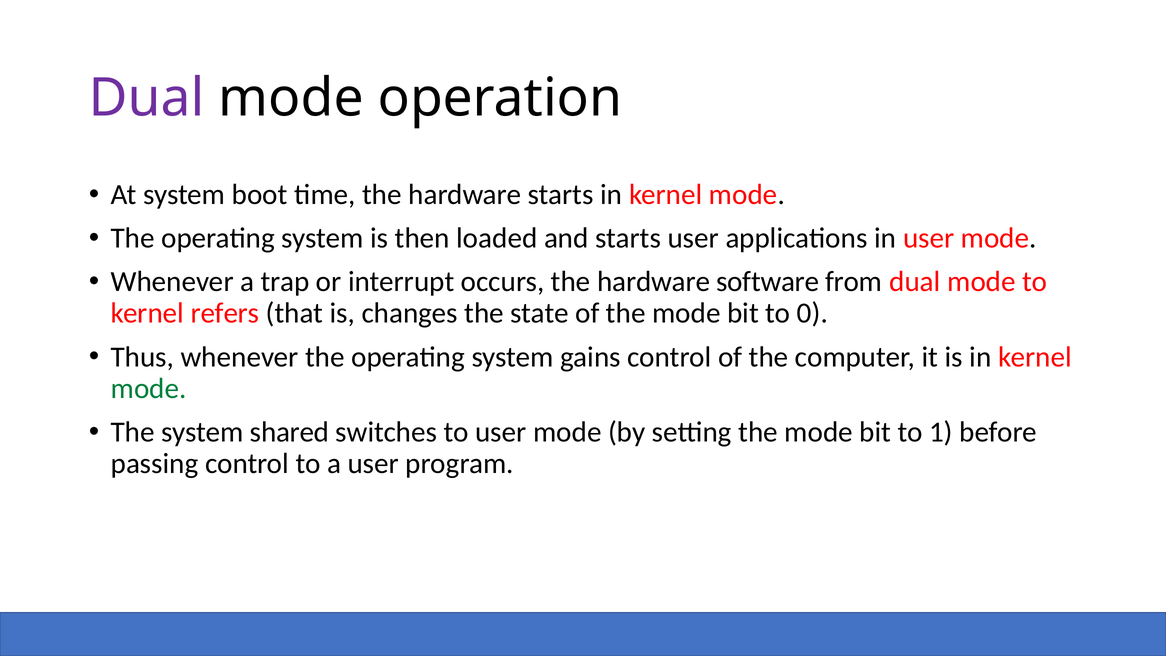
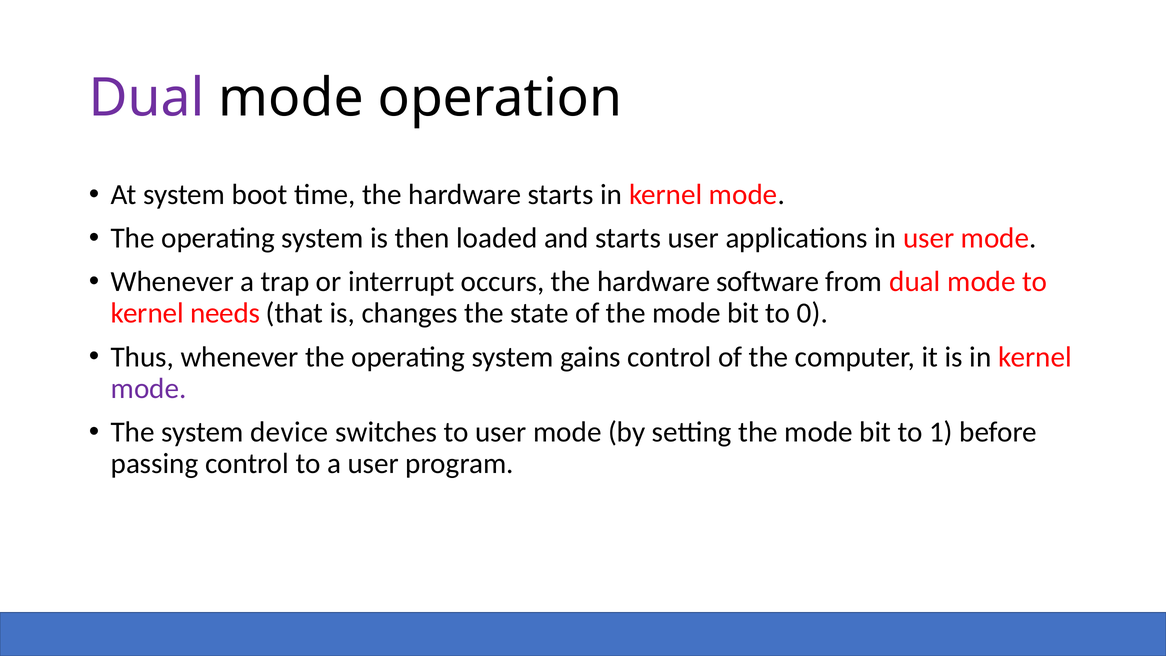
refers: refers -> needs
mode at (149, 388) colour: green -> purple
shared: shared -> device
